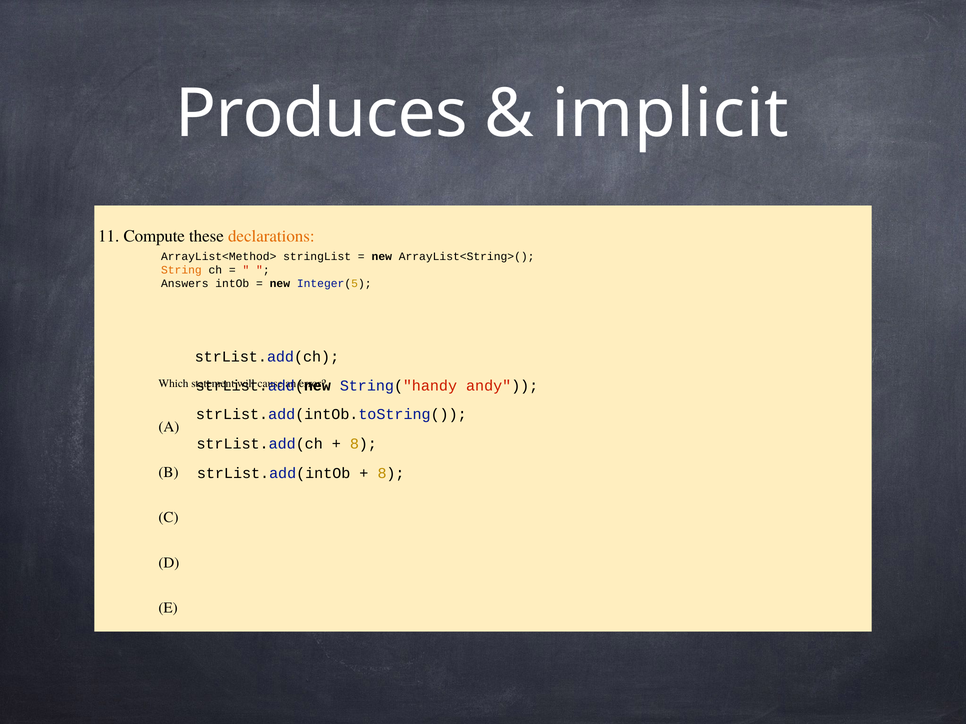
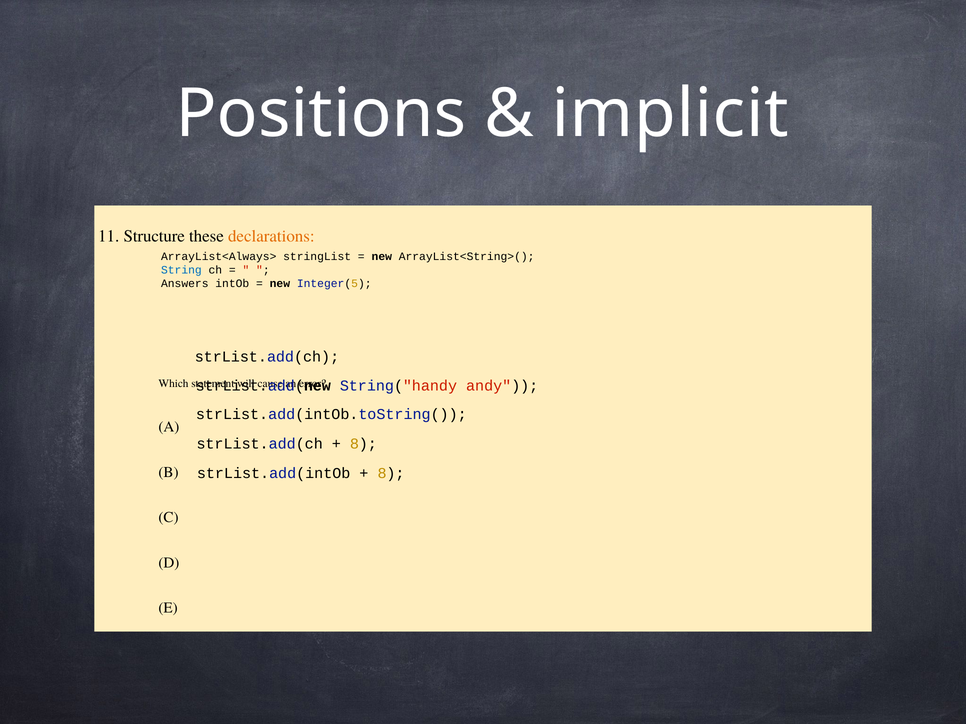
Produces: Produces -> Positions
Compute: Compute -> Structure
ArrayList<Method>: ArrayList<Method> -> ArrayList<Always>
String colour: orange -> blue
